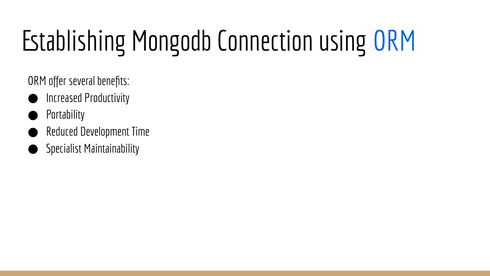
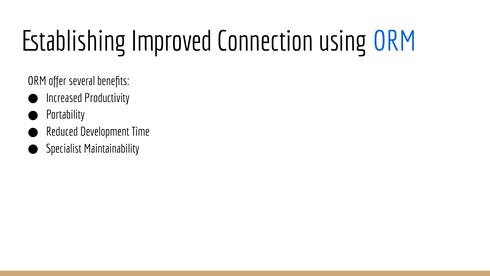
Mongodb: Mongodb -> Improved
